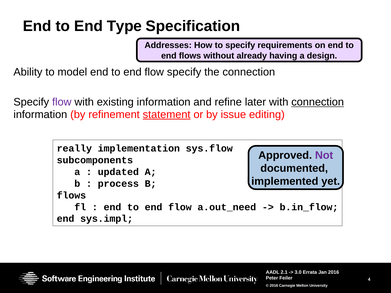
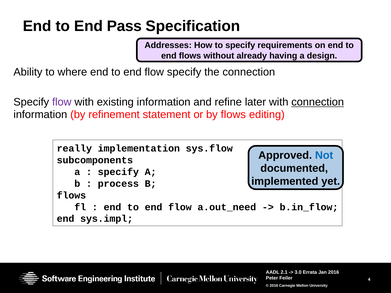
Type: Type -> Pass
model: model -> where
statement underline: present -> none
by issue: issue -> flows
Not colour: purple -> blue
updated at (118, 172): updated -> specify
